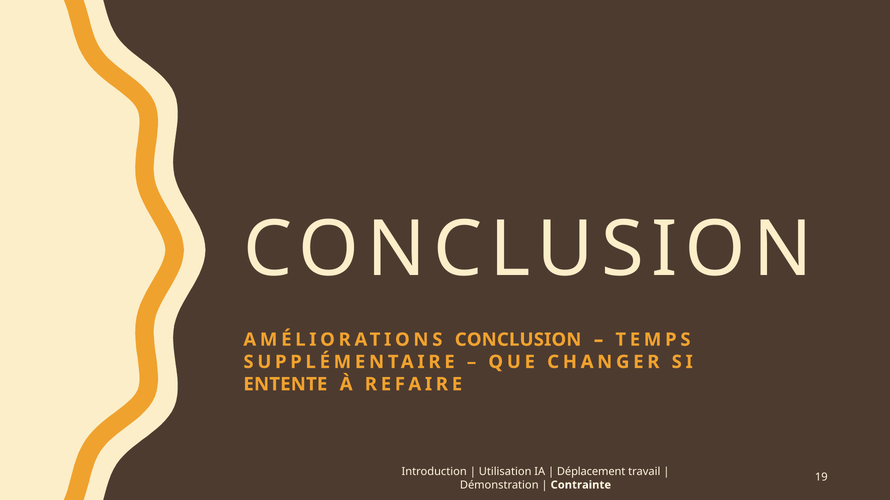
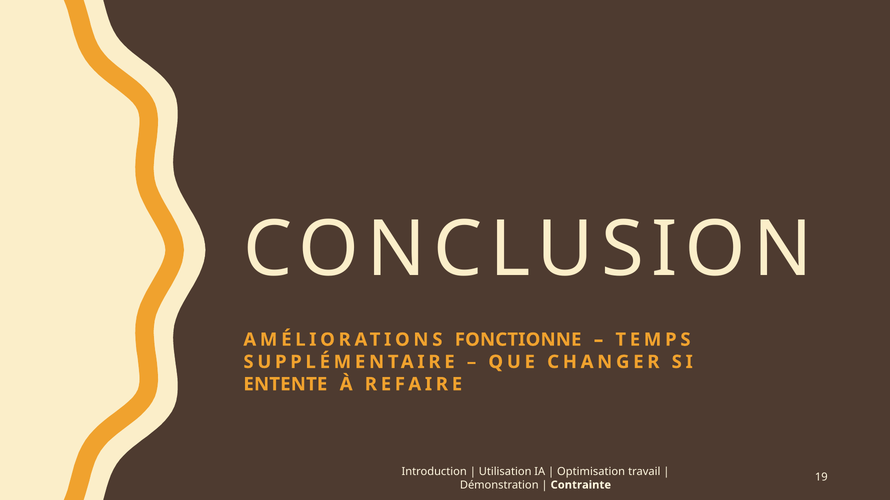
AMÉLIORATIONS CONCLUSION: CONCLUSION -> FONCTIONNE
Déplacement: Déplacement -> Optimisation
